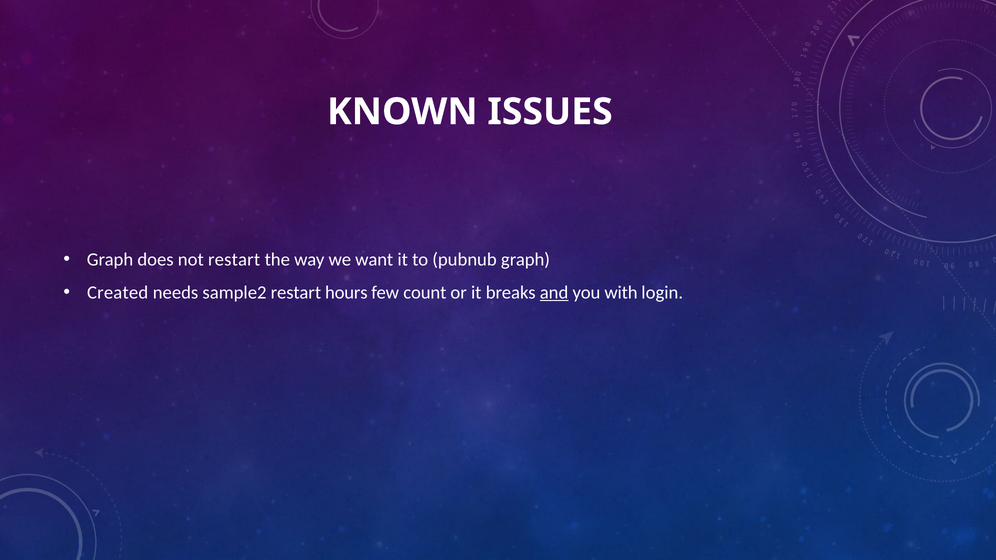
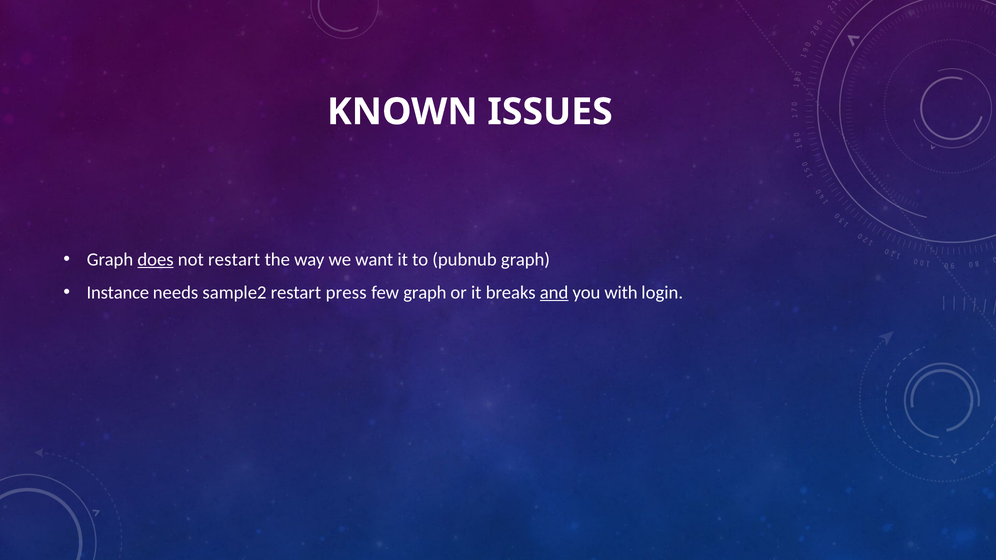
does underline: none -> present
Created: Created -> Instance
hours: hours -> press
few count: count -> graph
